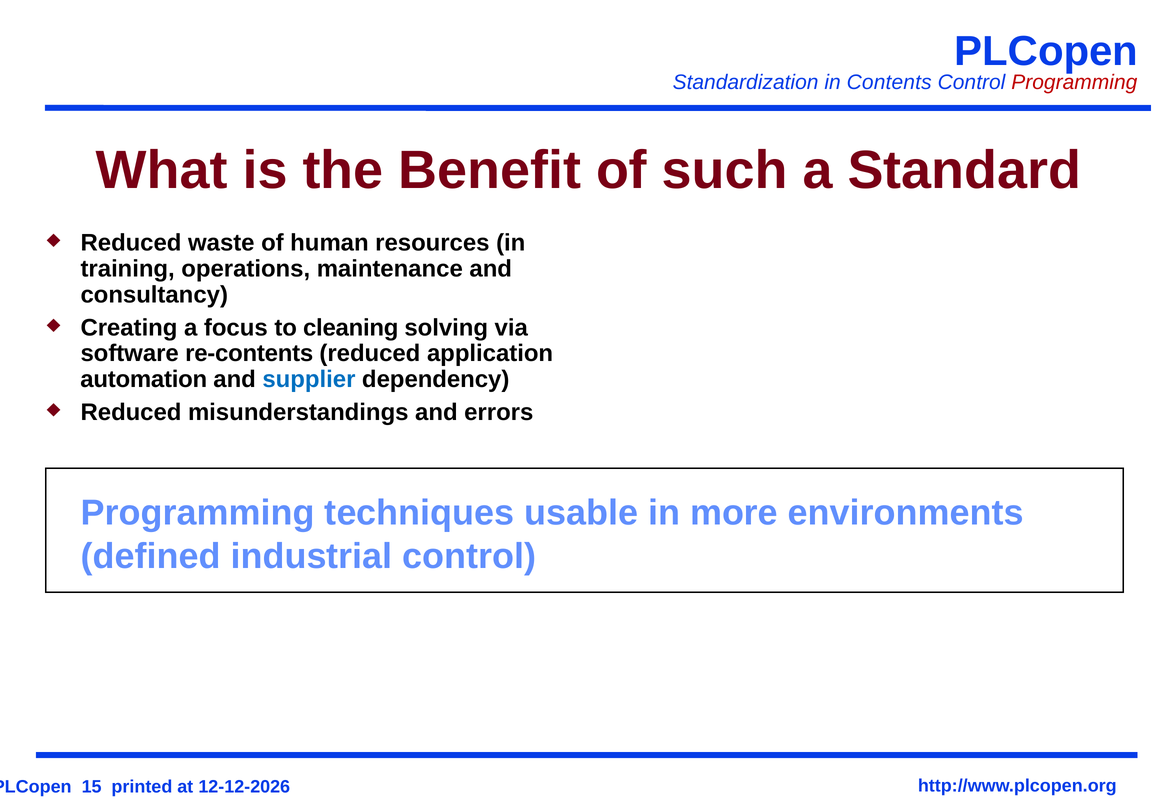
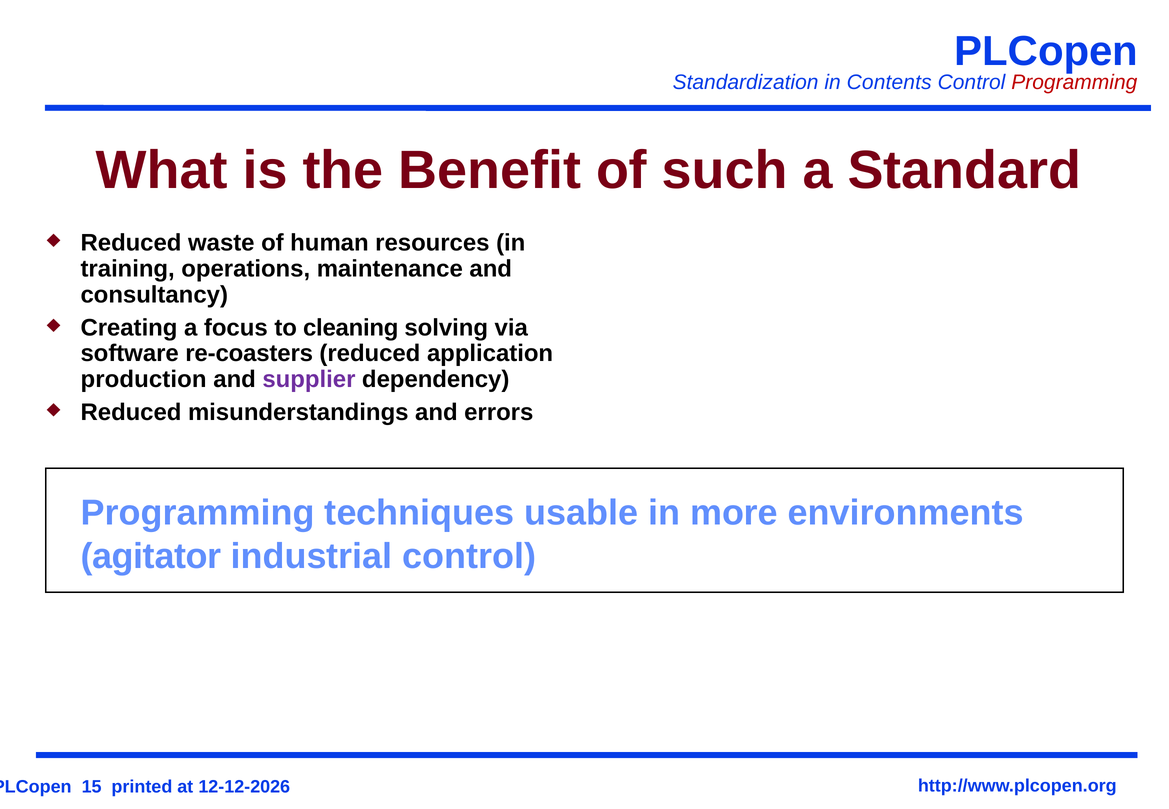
re-contents: re-contents -> re-coasters
automation: automation -> production
supplier colour: blue -> purple
defined: defined -> agitator
